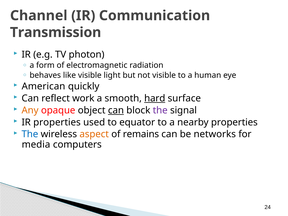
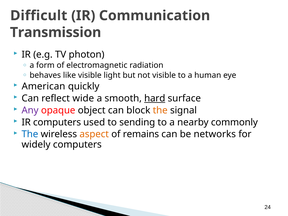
Channel: Channel -> Difficult
work: work -> wide
Any colour: orange -> purple
can at (116, 110) underline: present -> none
the at (160, 110) colour: purple -> orange
IR properties: properties -> computers
equator: equator -> sending
nearby properties: properties -> commonly
media: media -> widely
